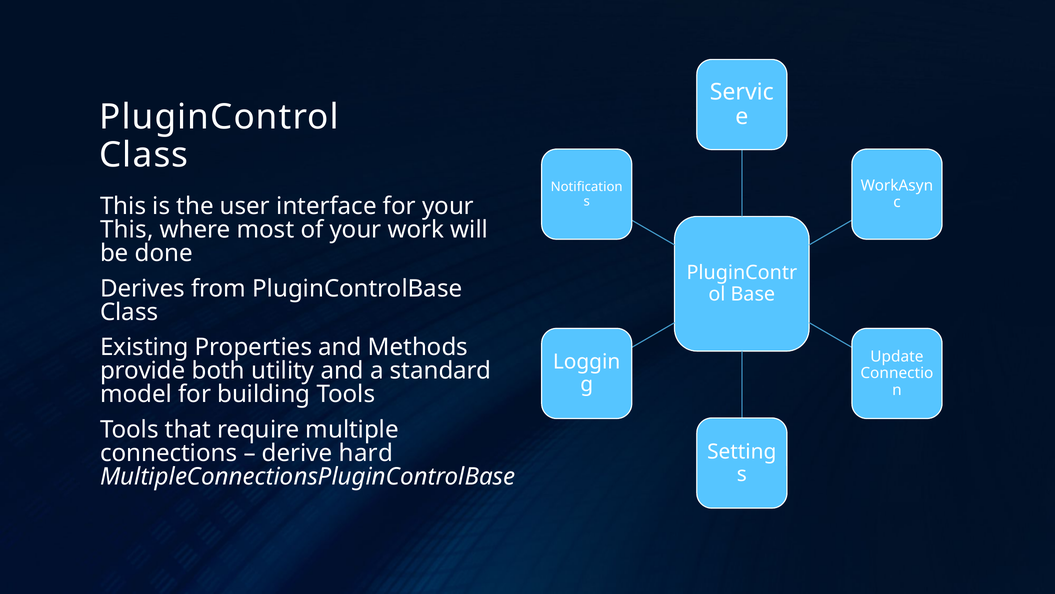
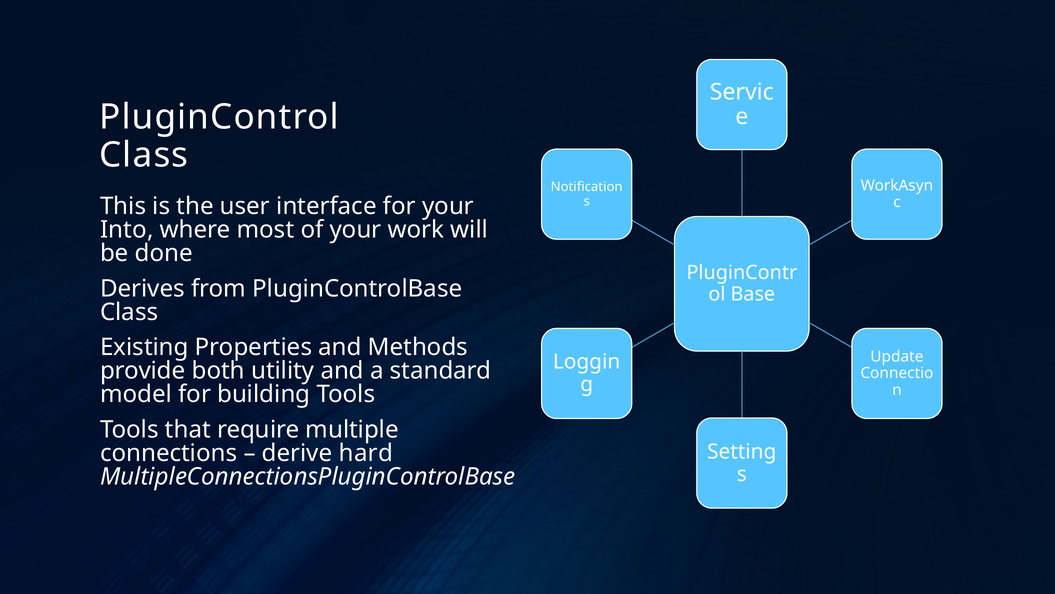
This at (127, 230): This -> Into
